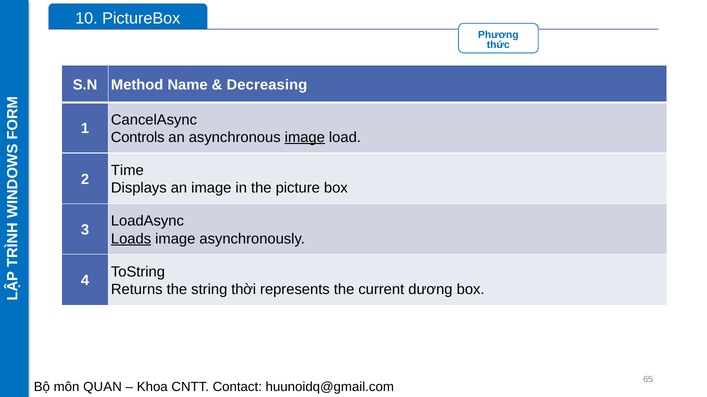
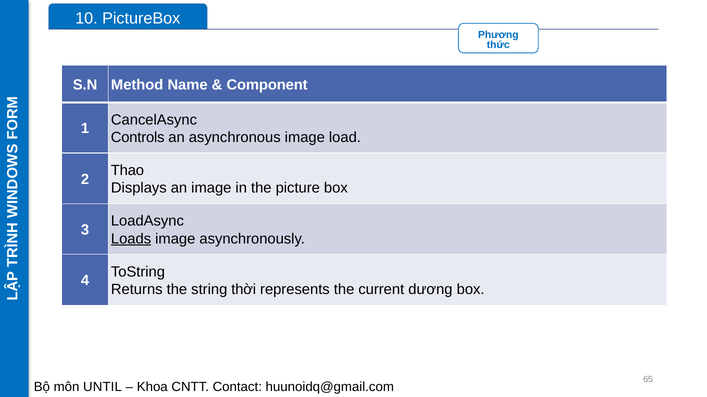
Decreasing: Decreasing -> Component
image at (305, 138) underline: present -> none
Time: Time -> Thao
QUAN: QUAN -> UNTIL
